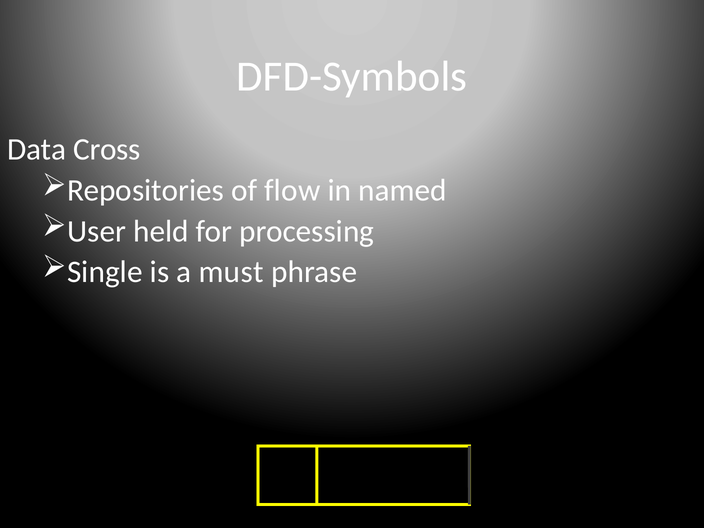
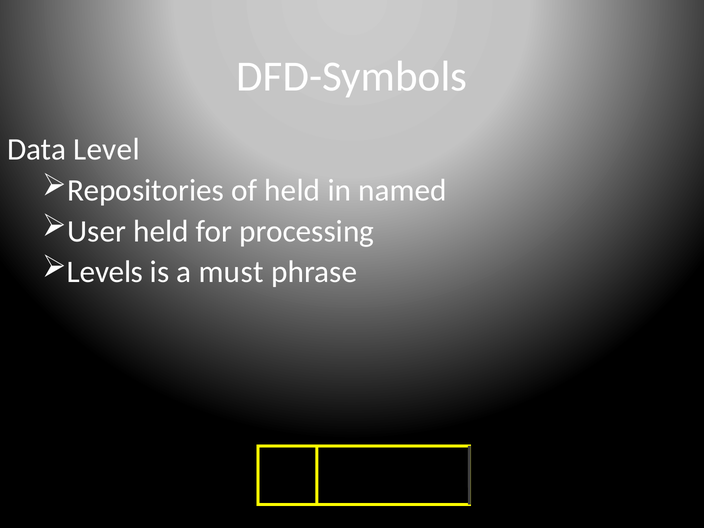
Cross: Cross -> Level
of flow: flow -> held
Single: Single -> Levels
